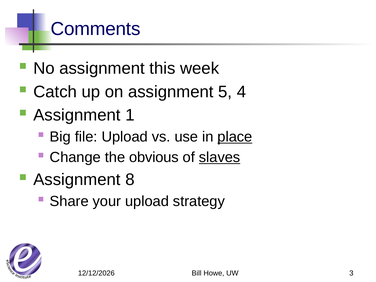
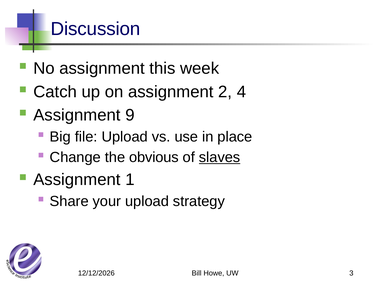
Comments: Comments -> Discussion
5: 5 -> 2
1: 1 -> 9
place underline: present -> none
8: 8 -> 1
